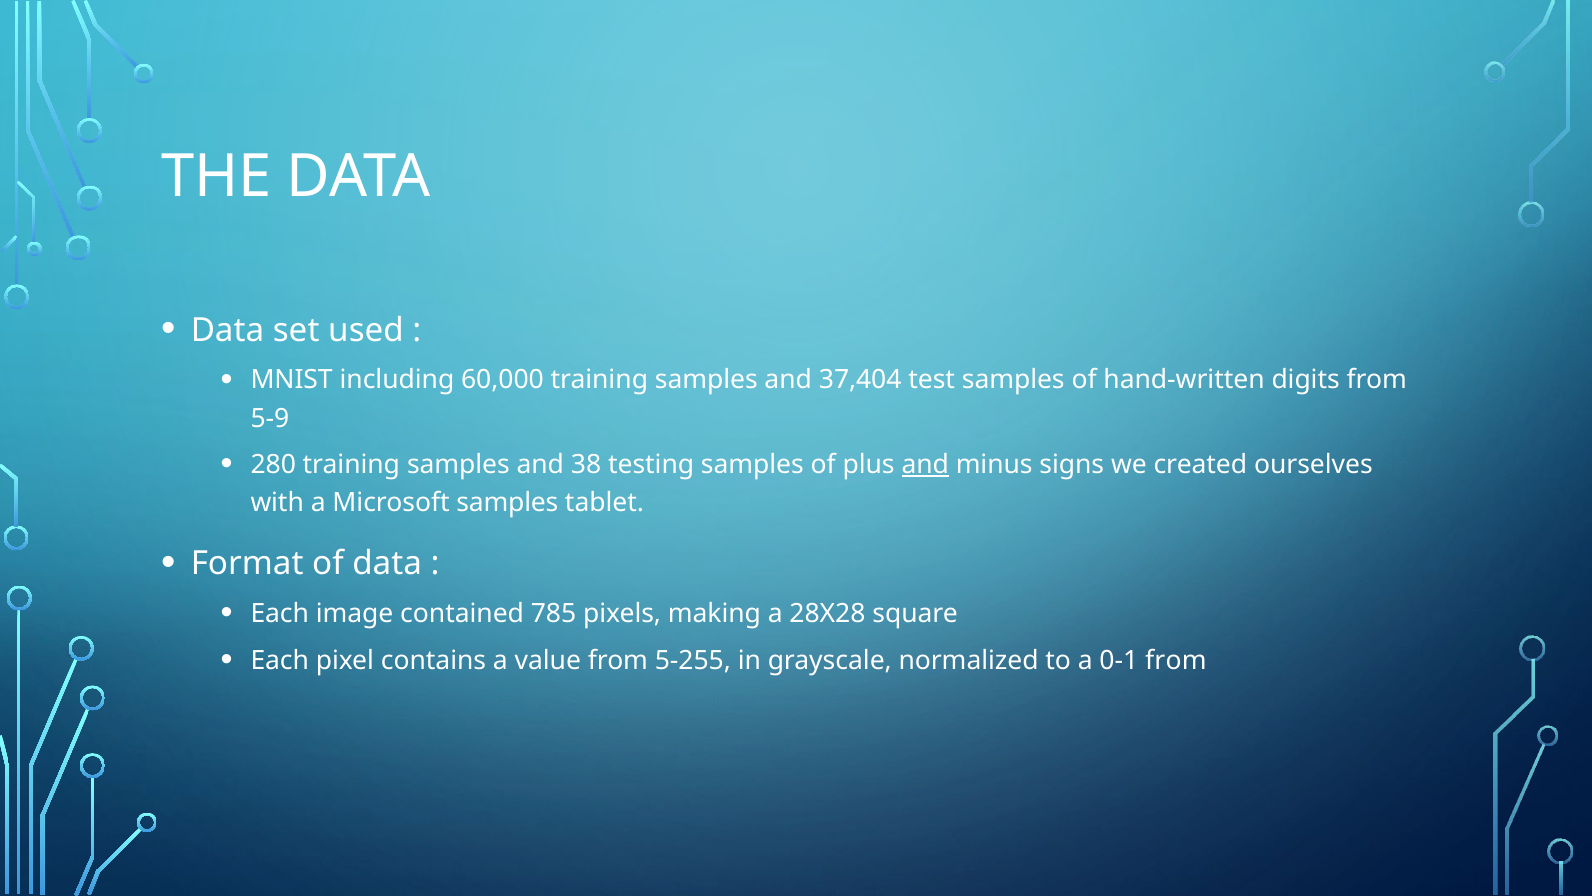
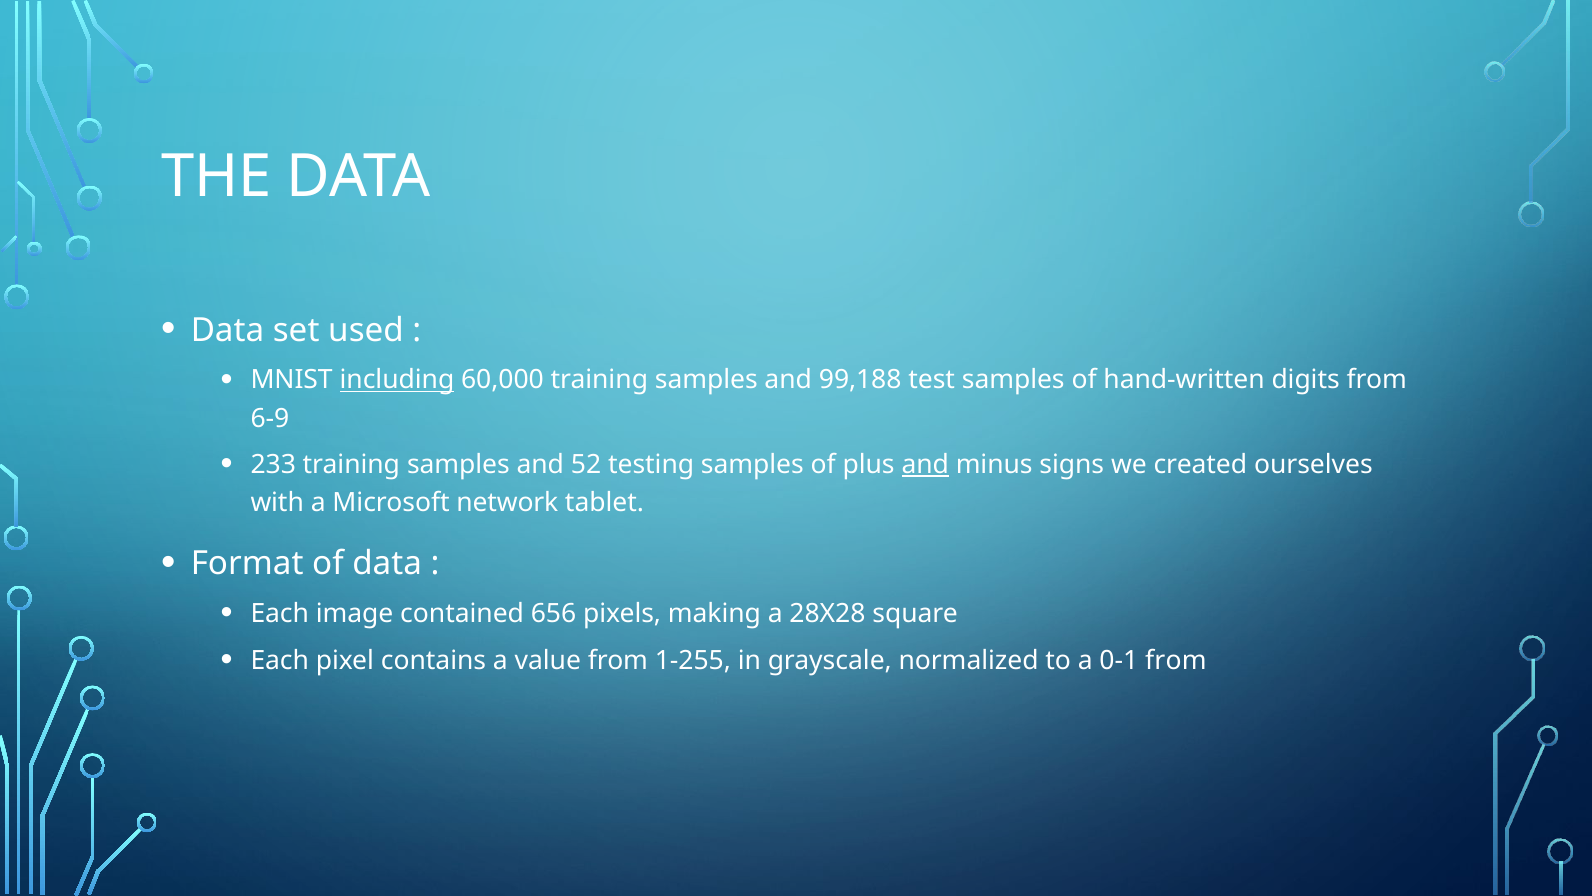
including underline: none -> present
37,404: 37,404 -> 99,188
5-9: 5-9 -> 6-9
280: 280 -> 233
38: 38 -> 52
Microsoft samples: samples -> network
785: 785 -> 656
5-255: 5-255 -> 1-255
